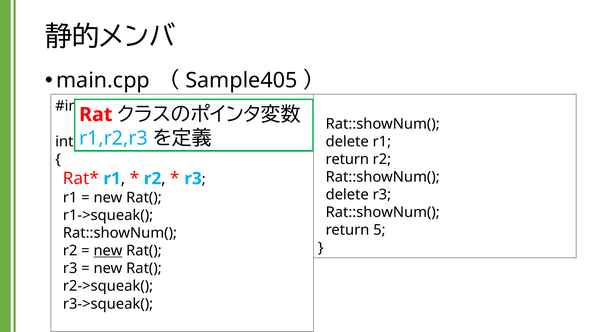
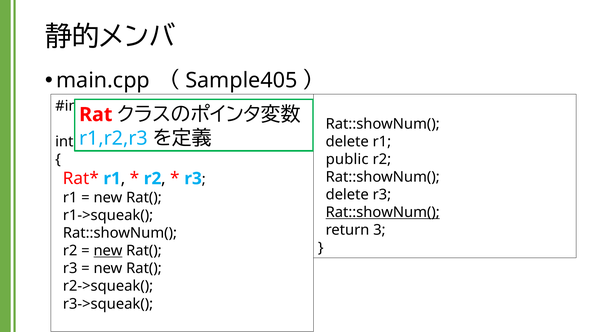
return at (347, 159): return -> public
Rat::showNum( at (383, 213) underline: none -> present
5: 5 -> 3
